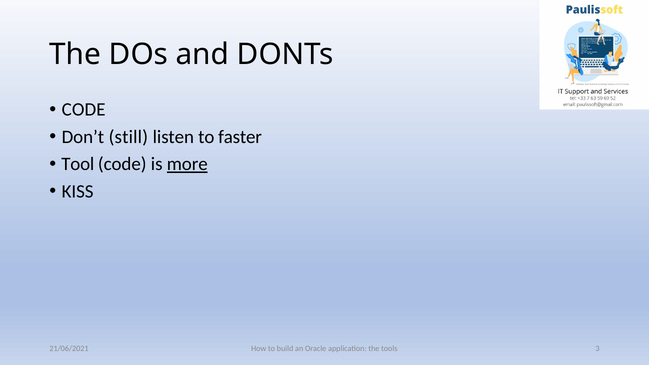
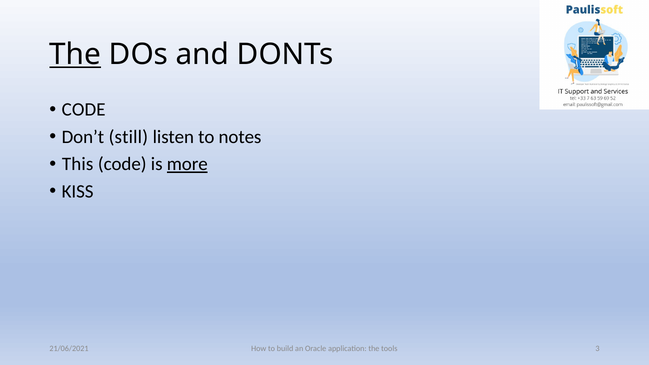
The at (75, 55) underline: none -> present
faster: faster -> notes
Tool: Tool -> This
